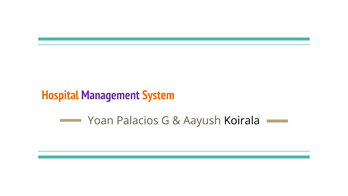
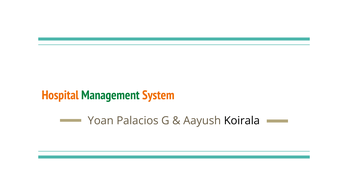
Management colour: purple -> green
